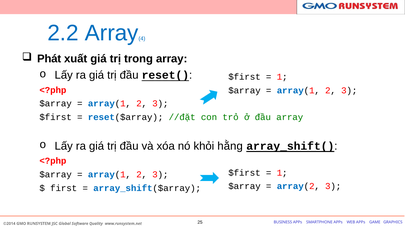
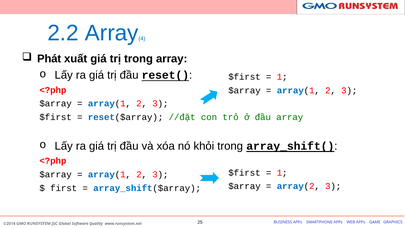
khỏi hằng: hằng -> trong
